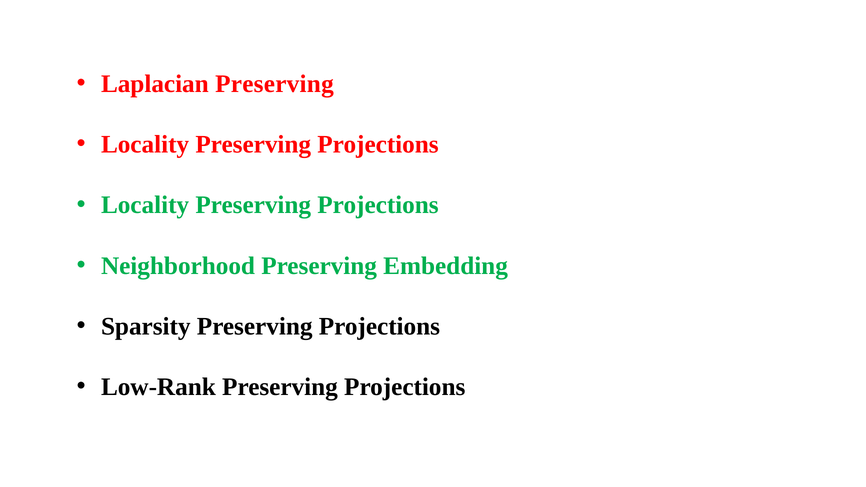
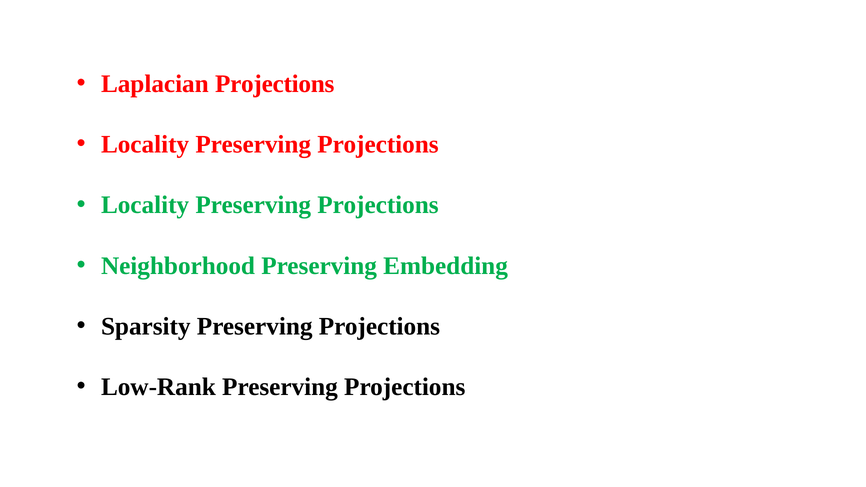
Laplacian Preserving: Preserving -> Projections
